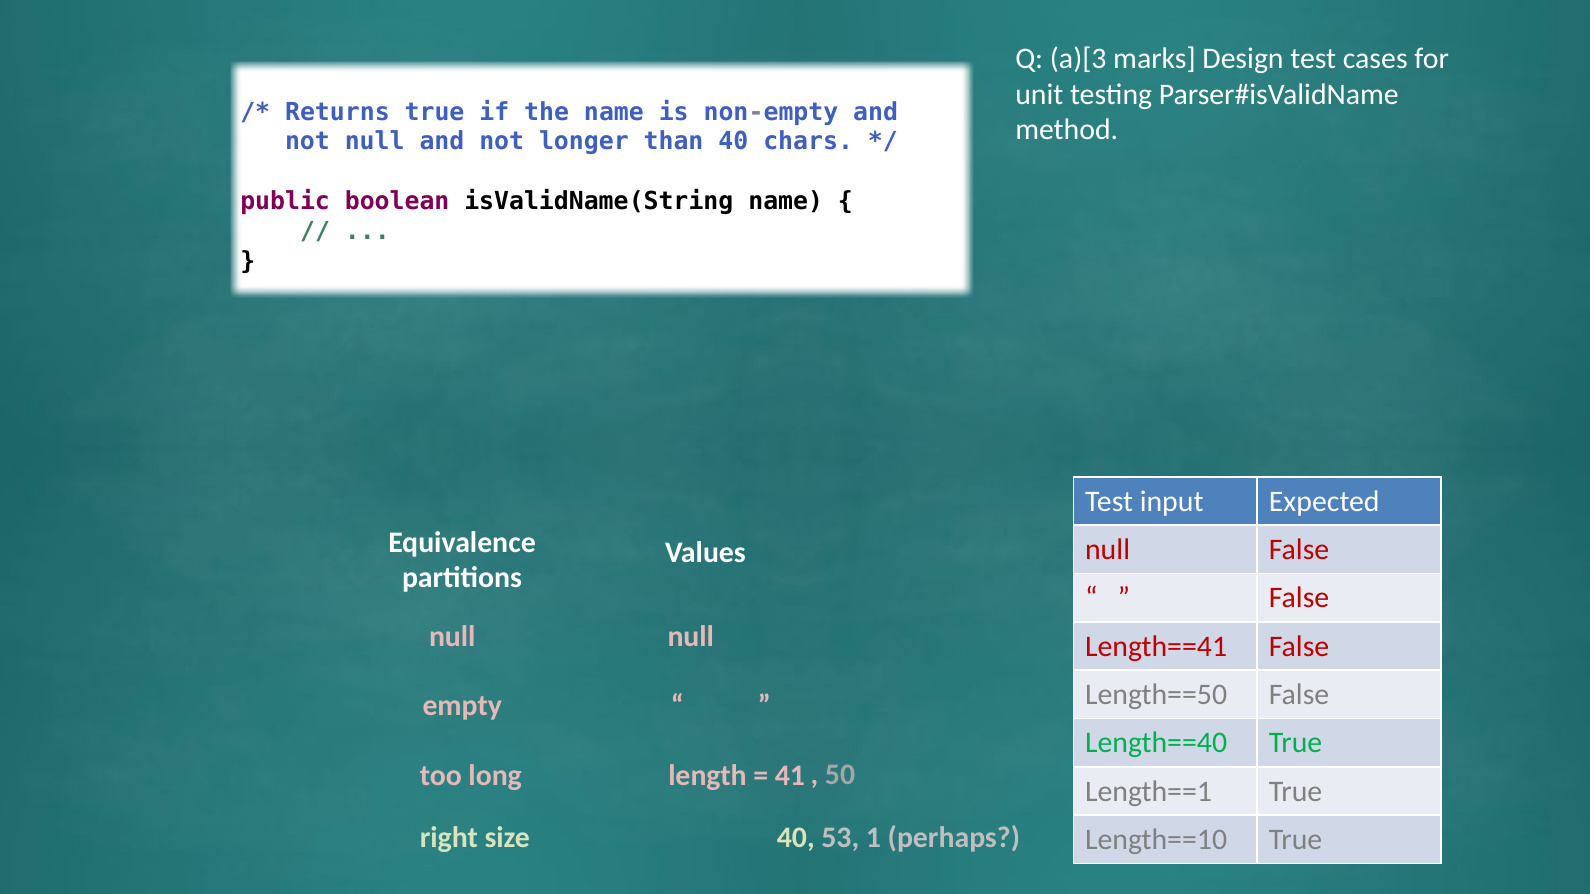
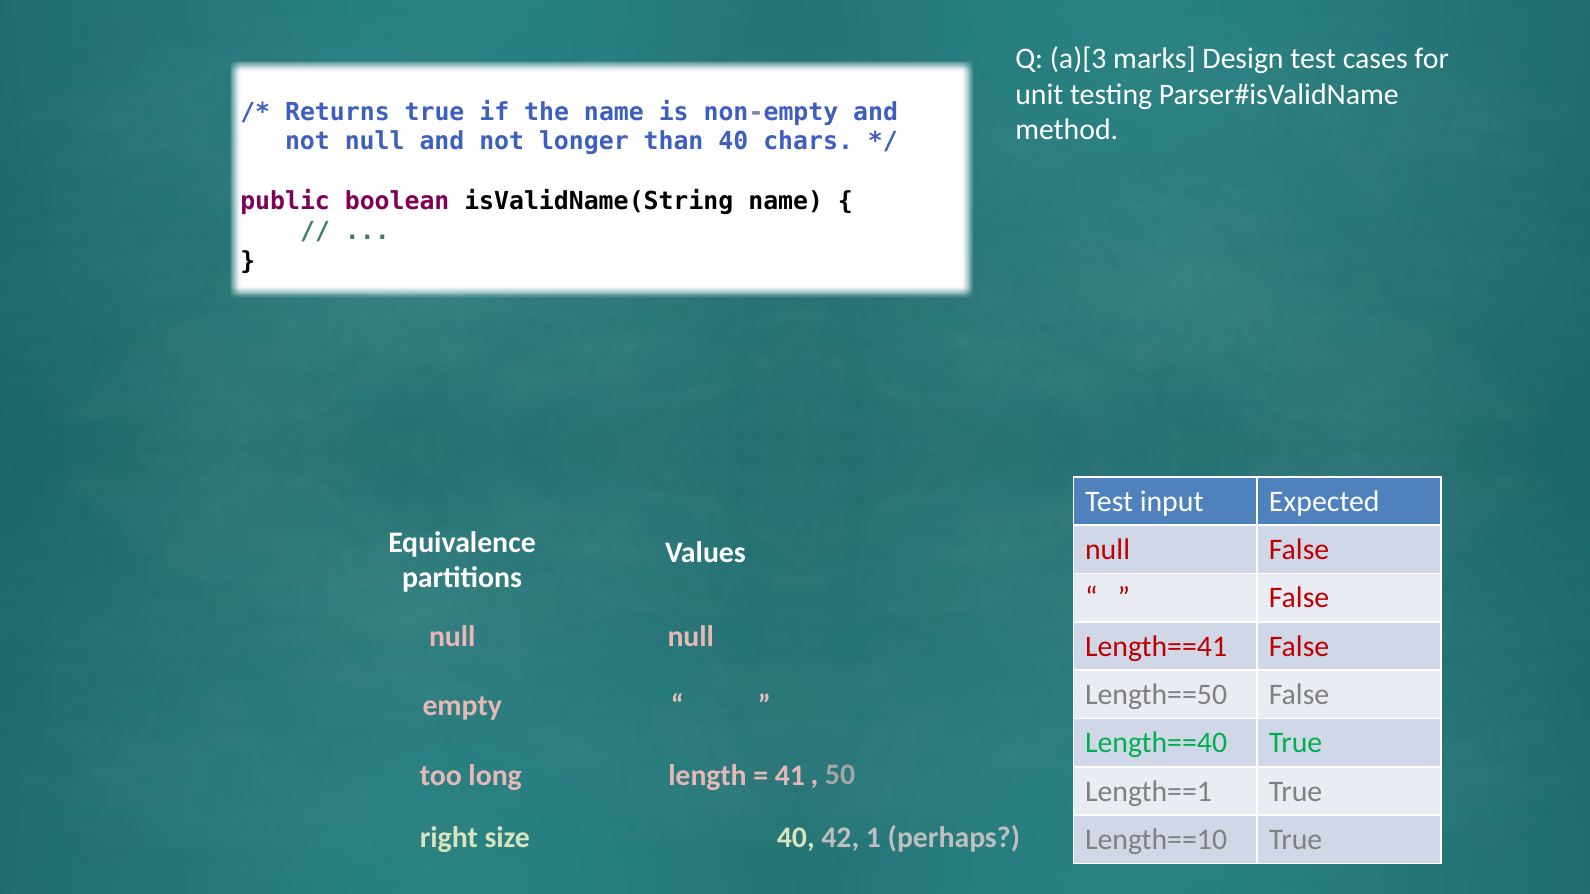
53: 53 -> 42
